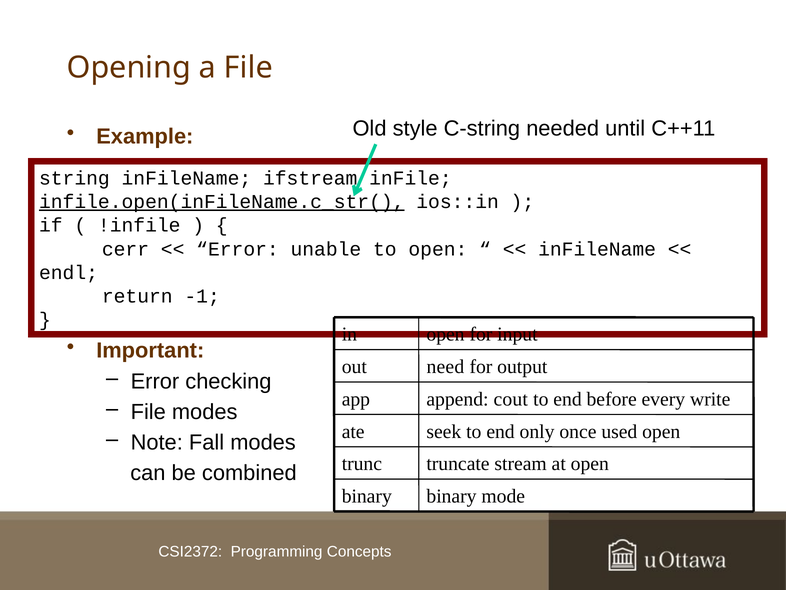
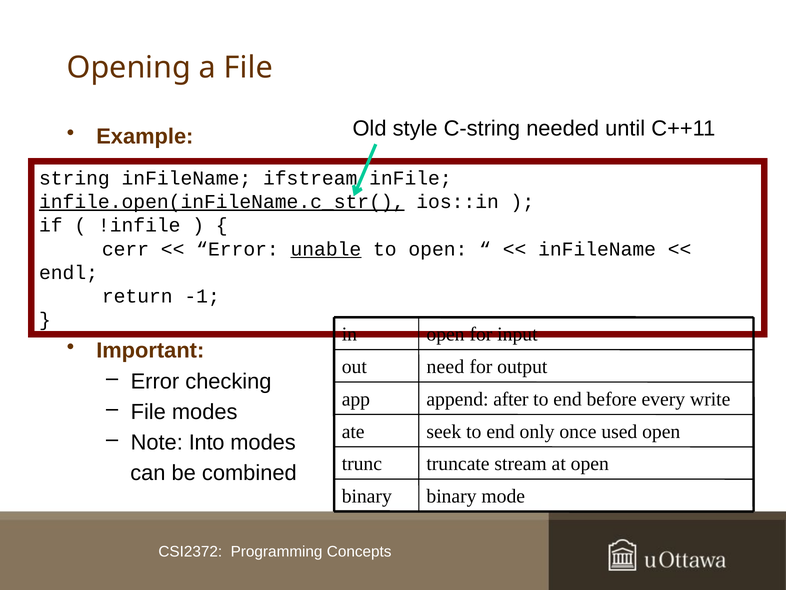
unable underline: none -> present
cout: cout -> after
Fall: Fall -> Into
